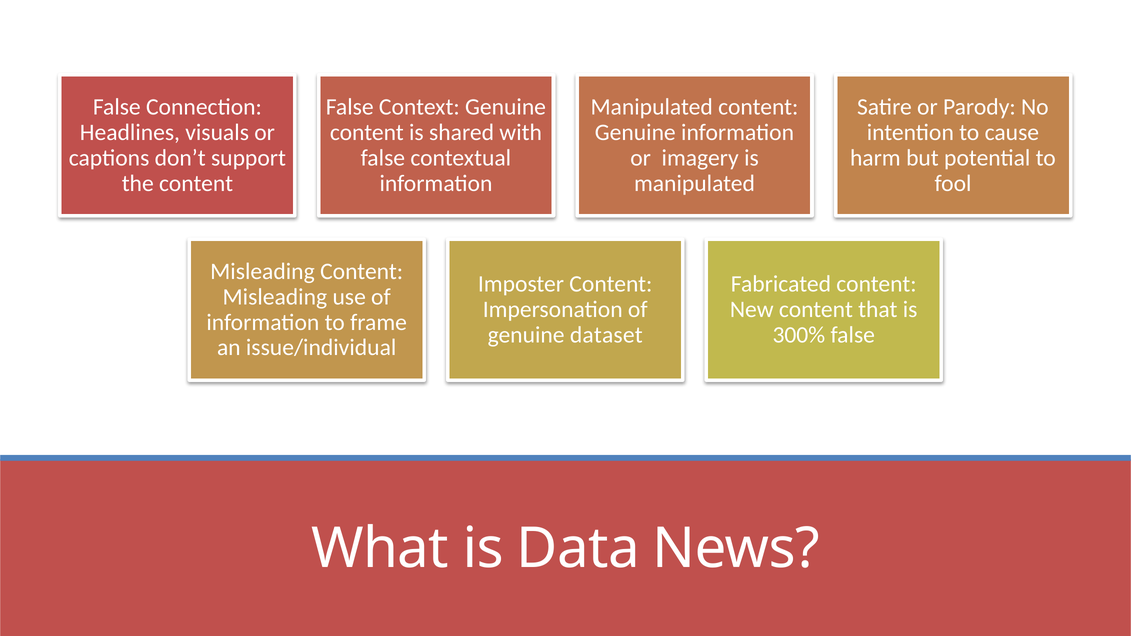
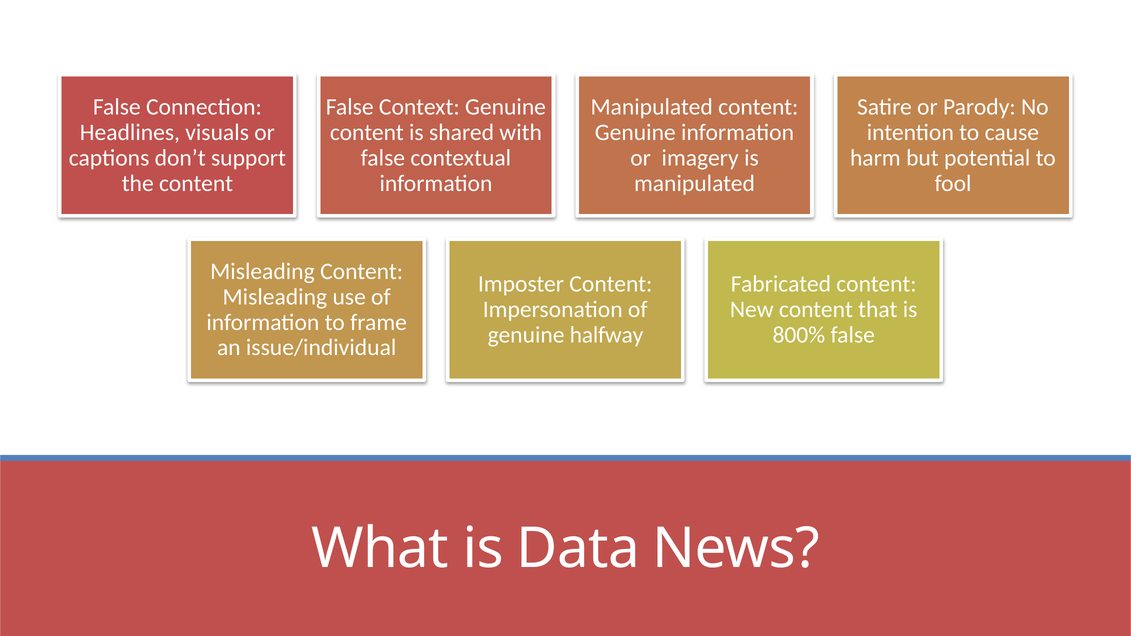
dataset: dataset -> halfway
300%: 300% -> 800%
